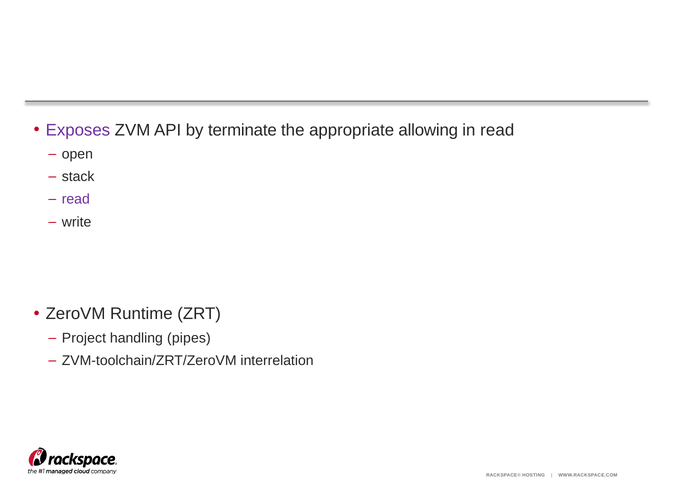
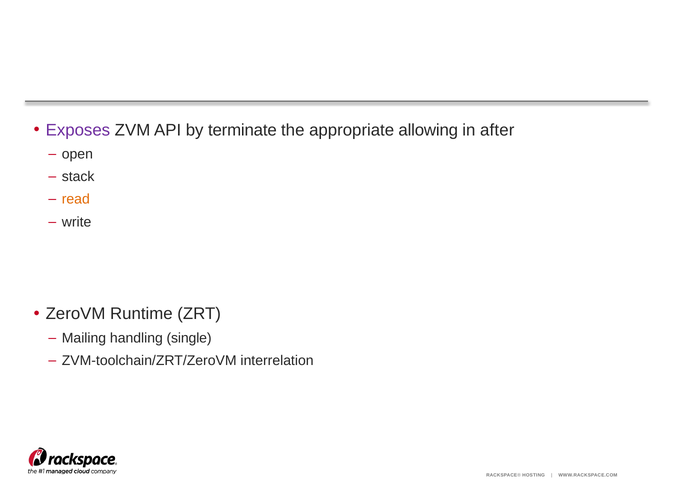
in read: read -> after
read at (76, 200) colour: purple -> orange
Project: Project -> Mailing
pipes: pipes -> single
